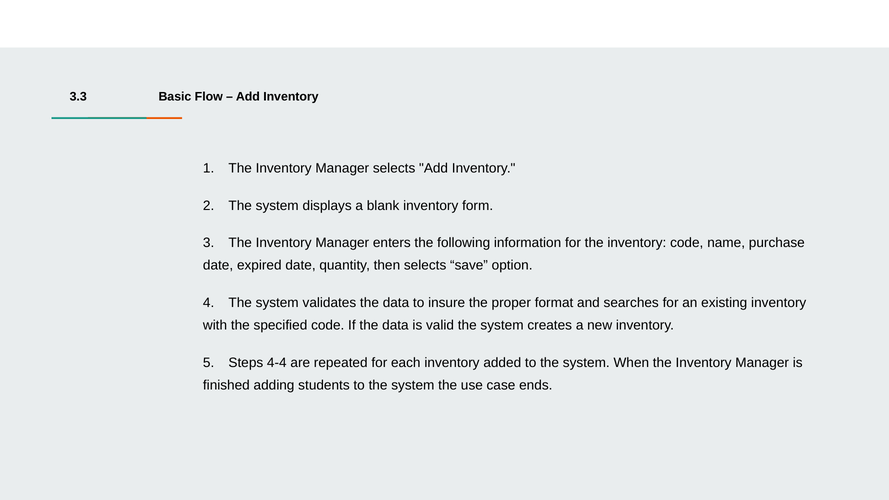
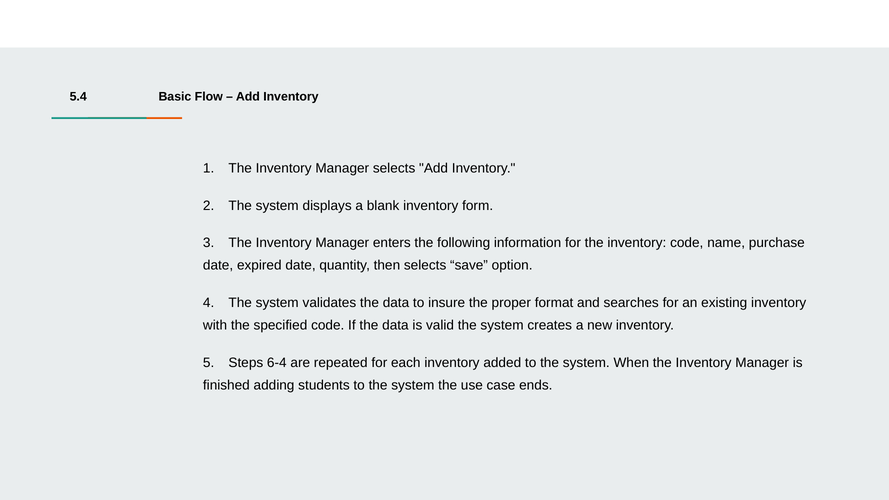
3.3: 3.3 -> 5.4
4-4: 4-4 -> 6-4
